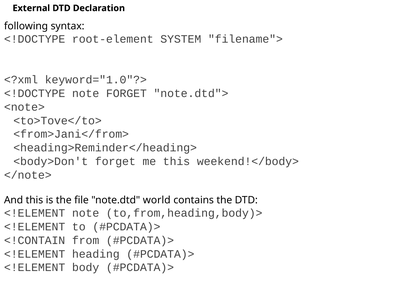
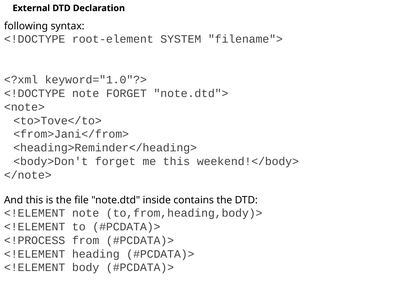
world: world -> inside
<!CONTAIN: <!CONTAIN -> <!PROCESS
